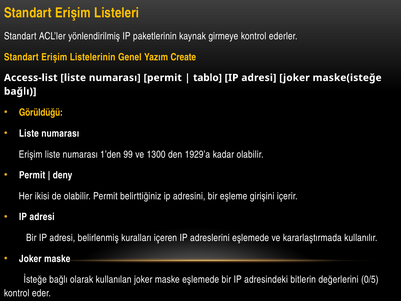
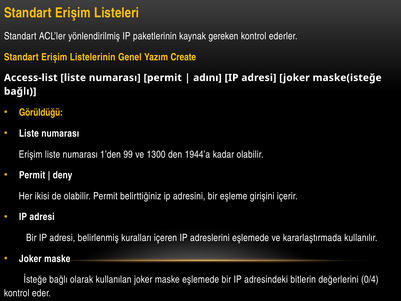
girmeye: girmeye -> gereken
tablo: tablo -> adını
1929’a: 1929’a -> 1944’a
0/5: 0/5 -> 0/4
